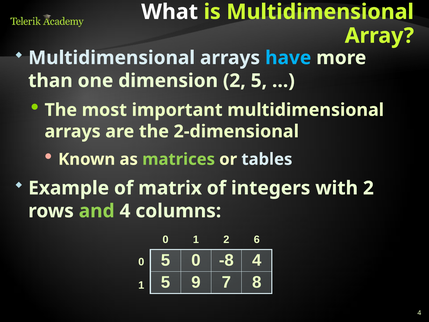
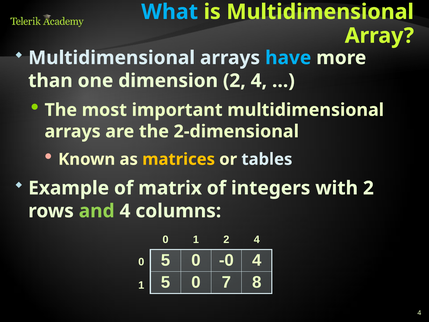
What colour: white -> light blue
dimension 2 5: 5 -> 4
matrices colour: light green -> yellow
1 2 6: 6 -> 4
-8: -8 -> -0
9 at (196, 282): 9 -> 0
